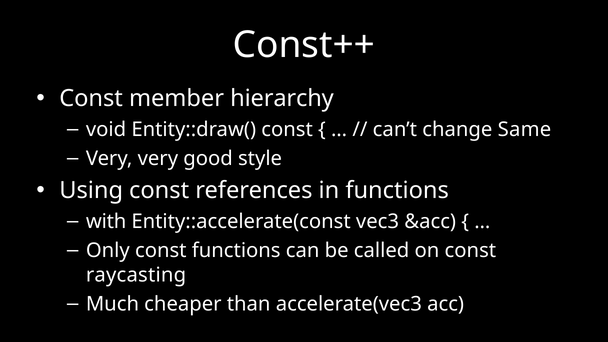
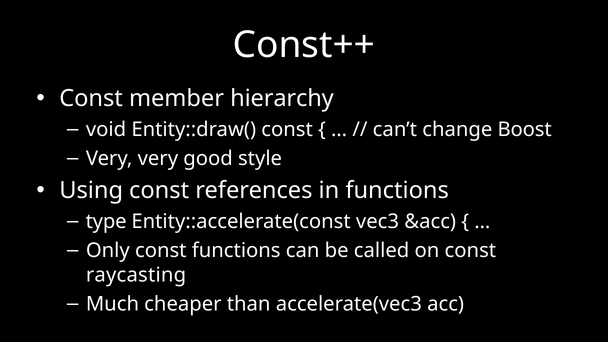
Same: Same -> Boost
with: with -> type
